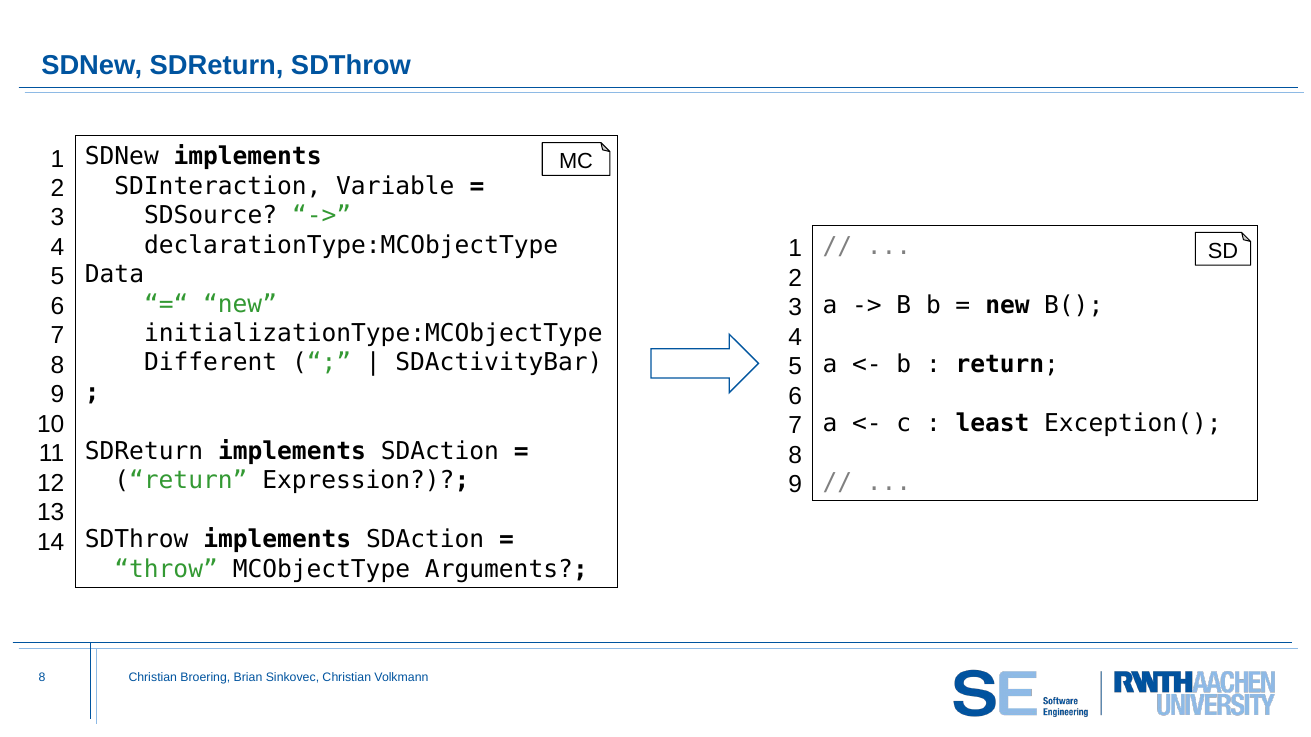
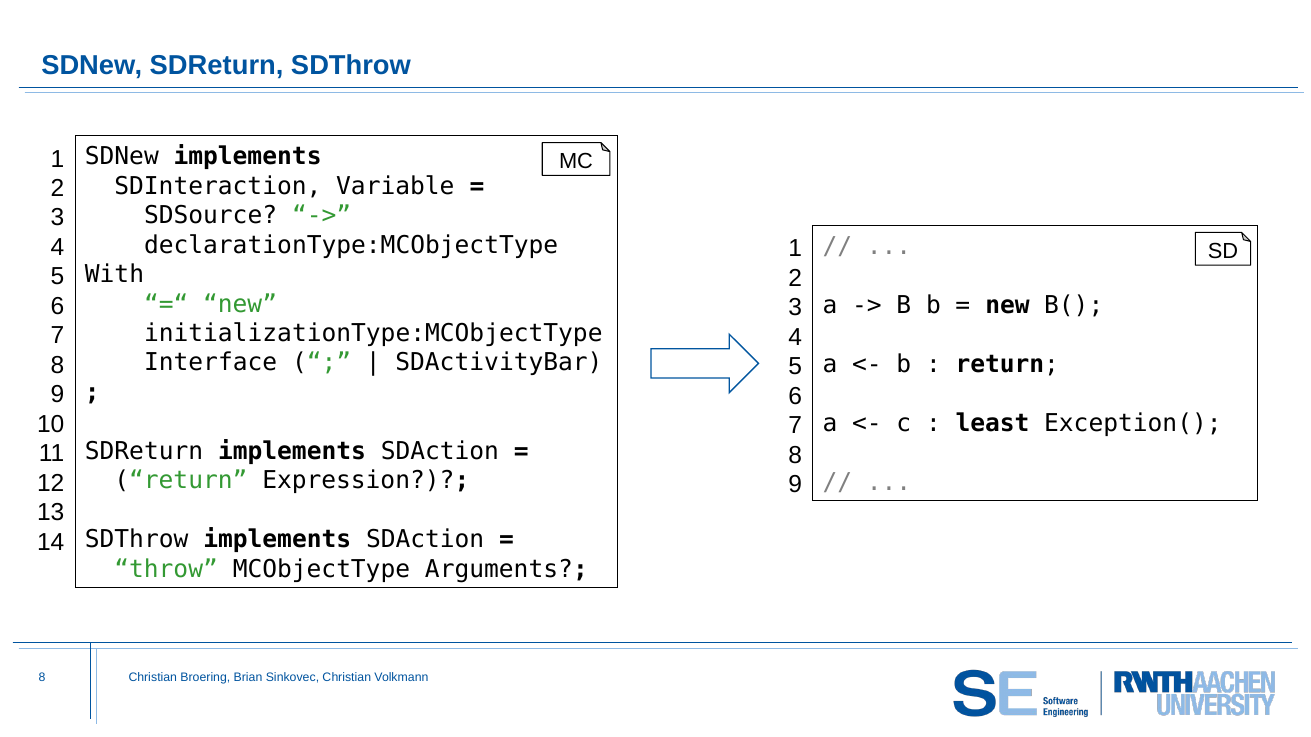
Data: Data -> With
Different: Different -> Interface
